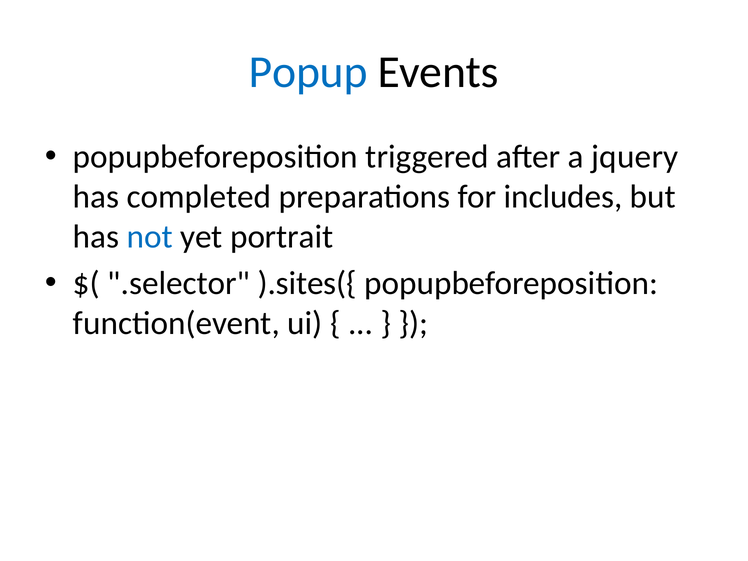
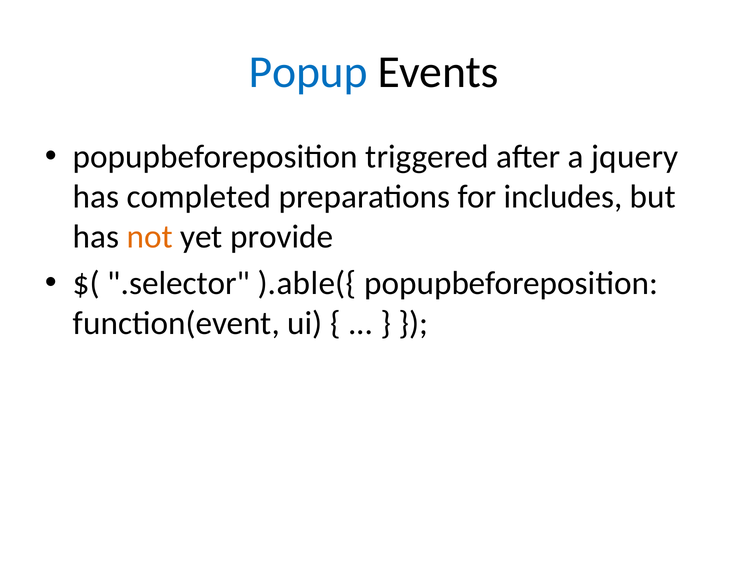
not colour: blue -> orange
portrait: portrait -> provide
).sites({: ).sites({ -> ).able({
